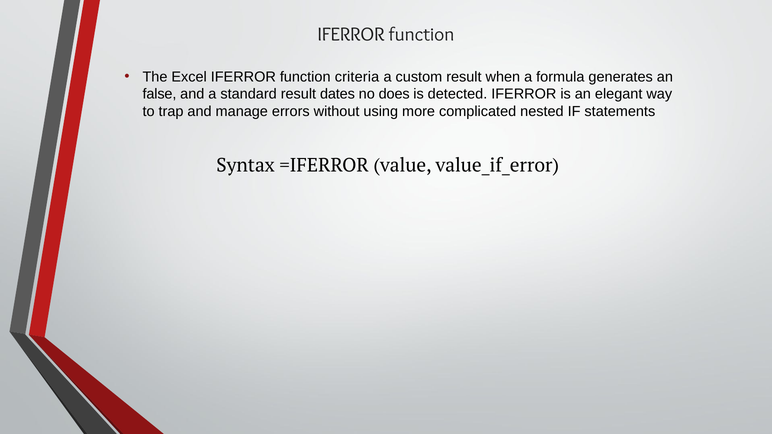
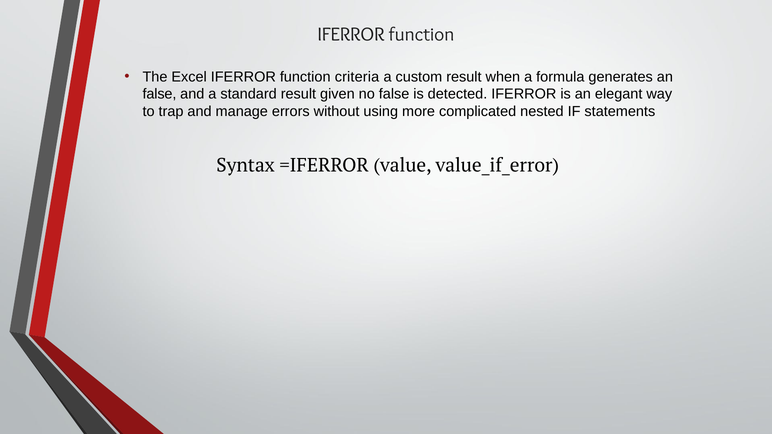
dates: dates -> given
no does: does -> false
